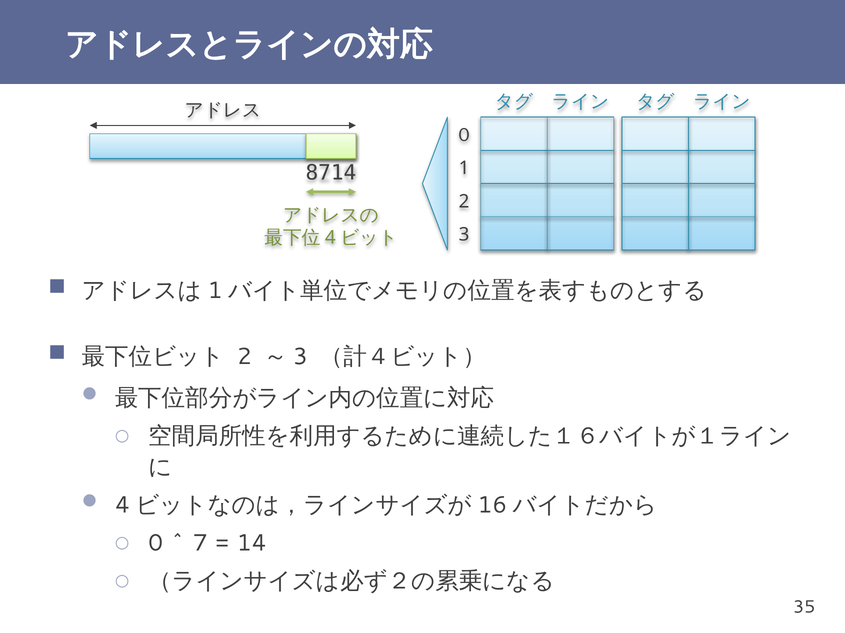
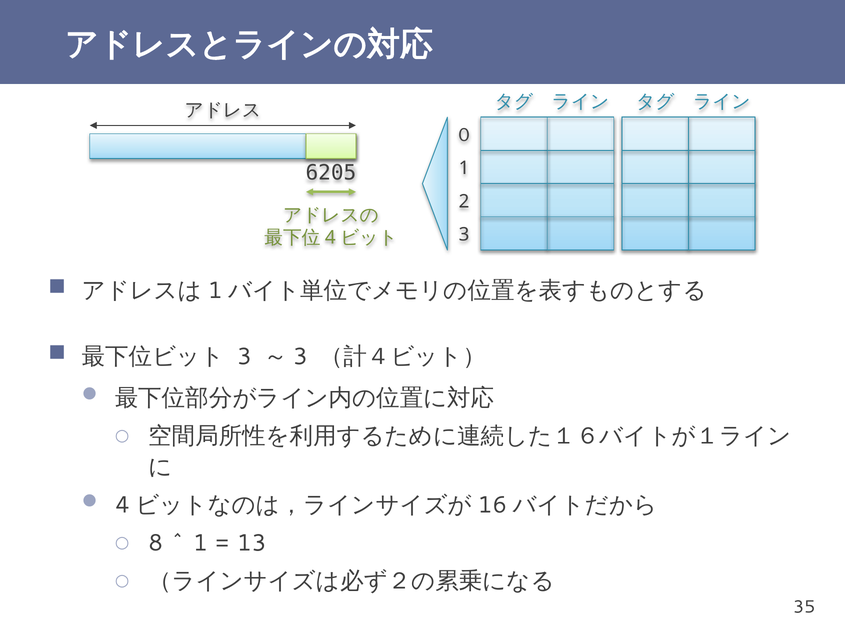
8714: 8714 -> 6205
2 at (244, 357): 2 -> 3
0: 0 -> 8
7 at (200, 544): 7 -> 1
14: 14 -> 13
